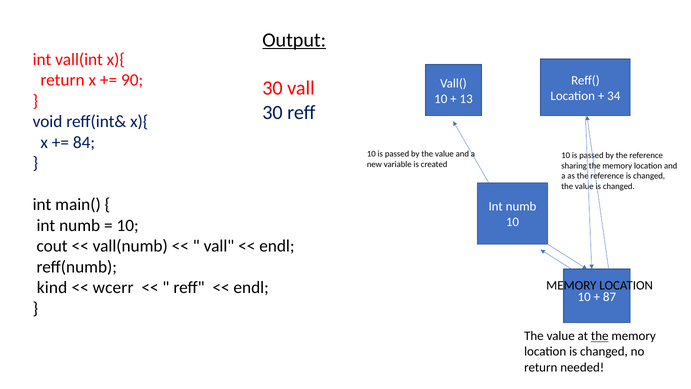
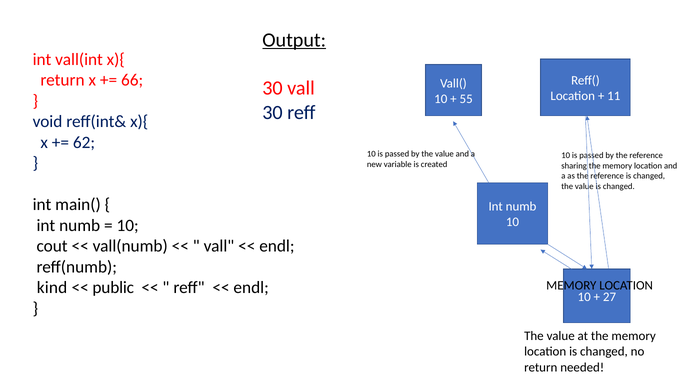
90: 90 -> 66
34: 34 -> 11
13: 13 -> 55
84: 84 -> 62
wcerr: wcerr -> public
87: 87 -> 27
the at (600, 336) underline: present -> none
